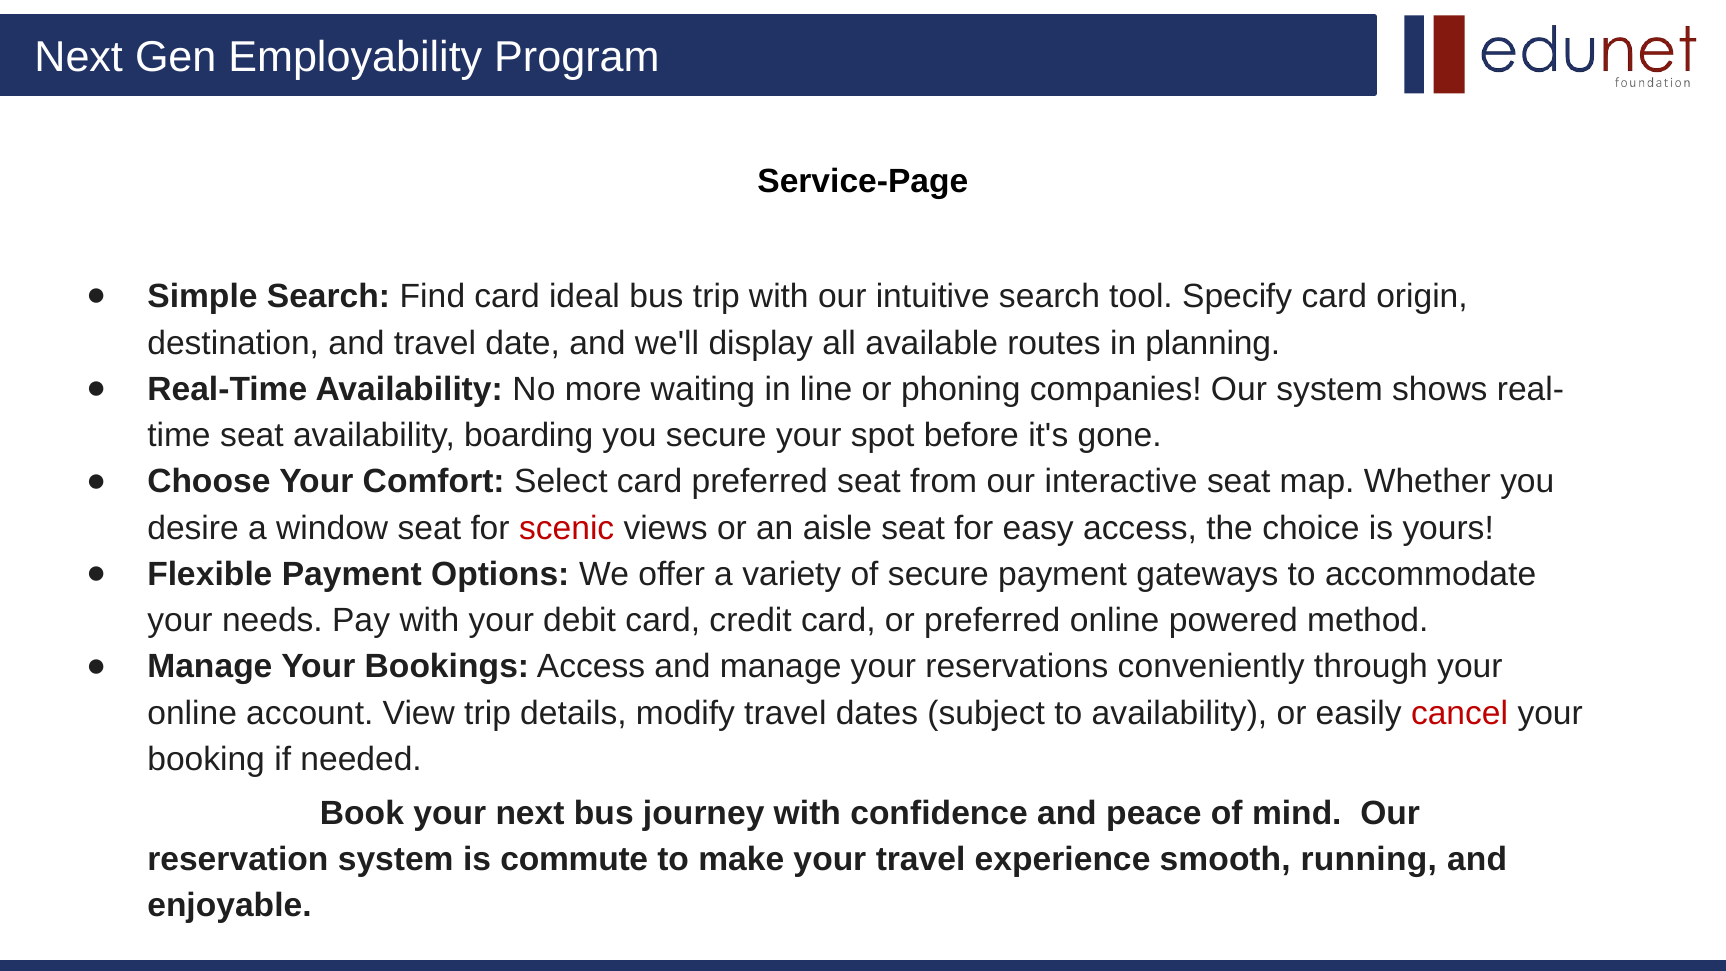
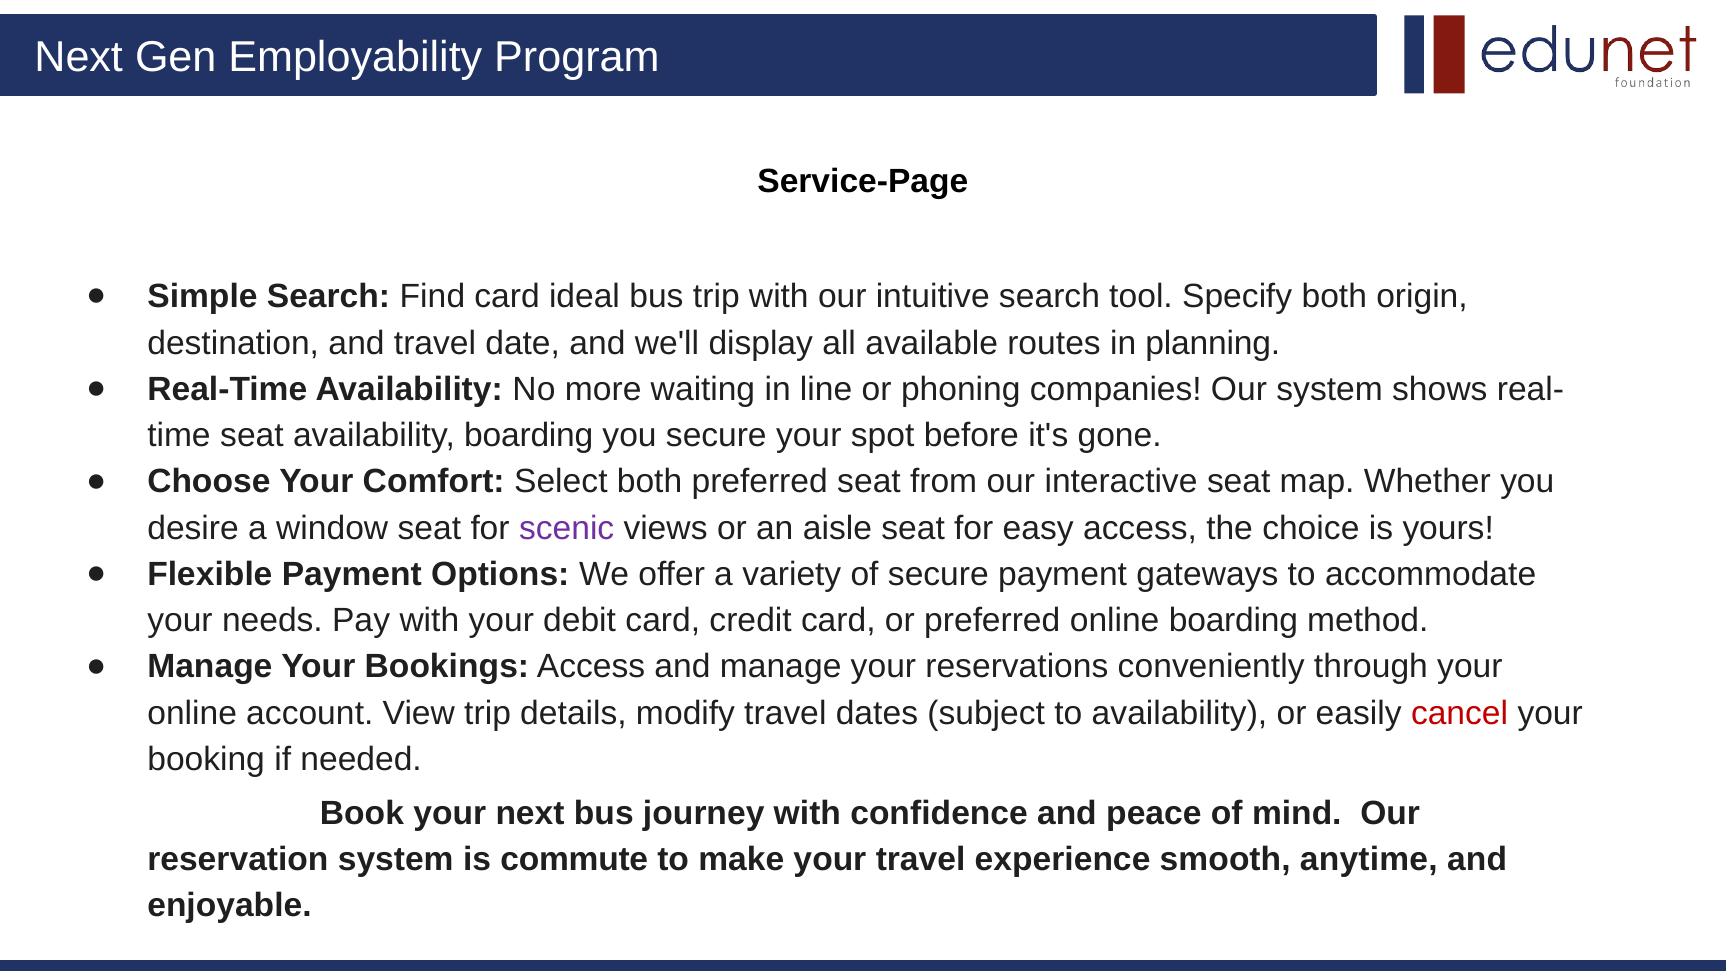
Specify card: card -> both
Select card: card -> both
scenic colour: red -> purple
online powered: powered -> boarding
running: running -> anytime
